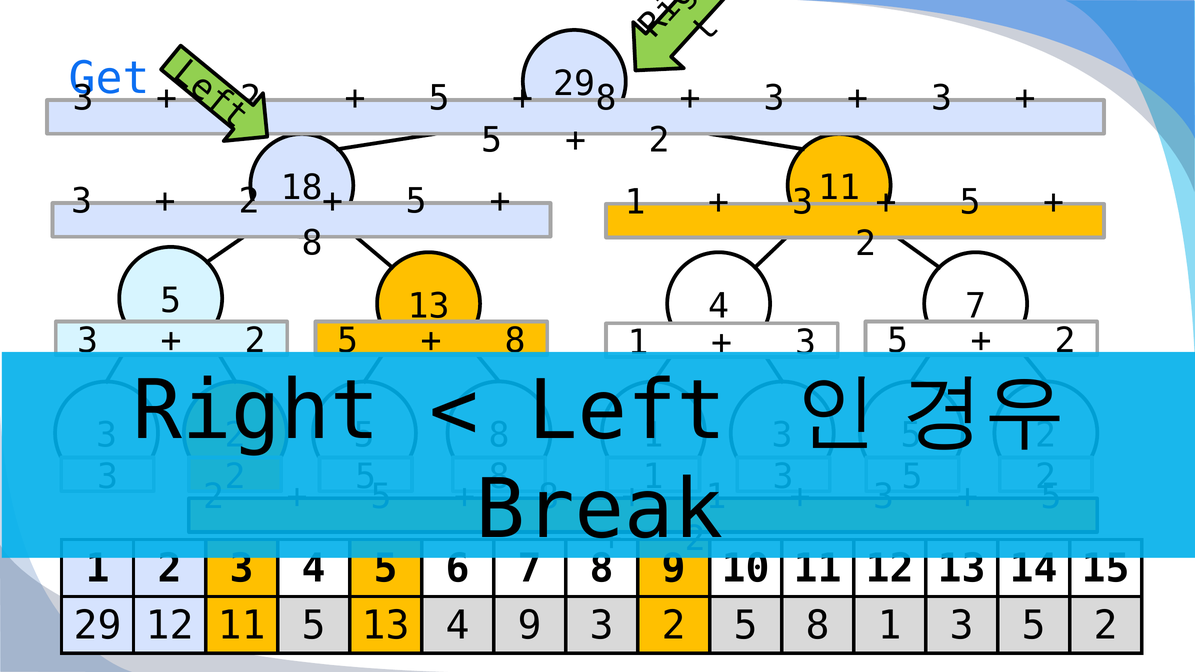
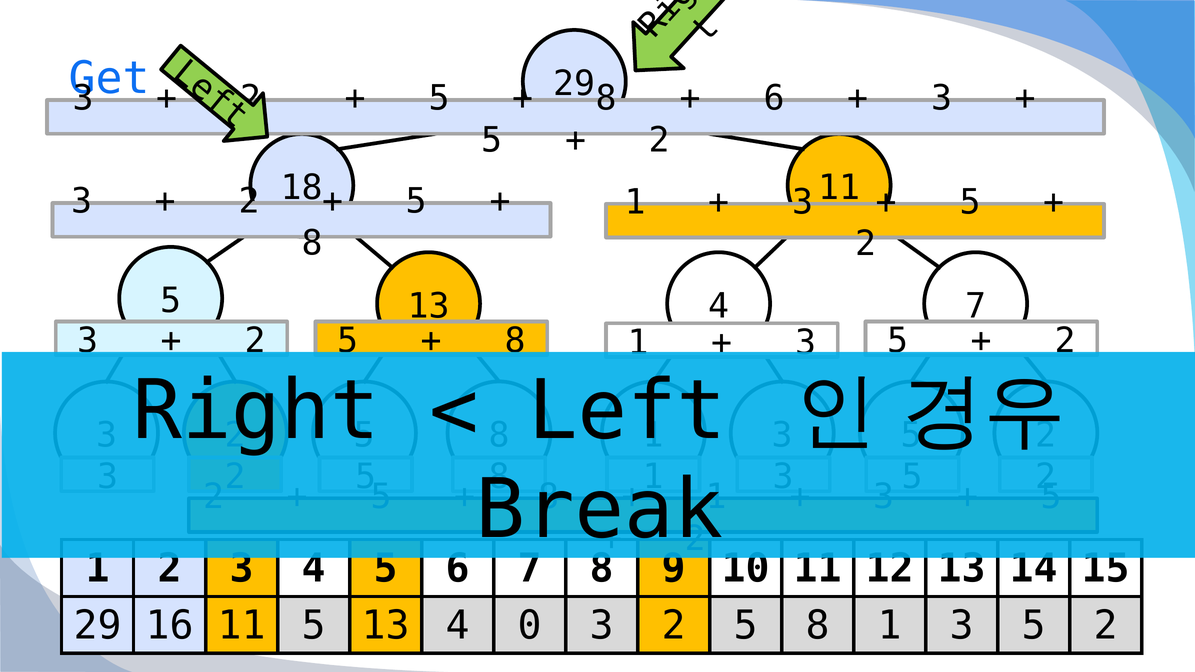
3 at (774, 98): 3 -> 6
29 12: 12 -> 16
4 9: 9 -> 0
